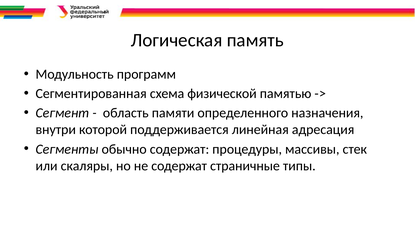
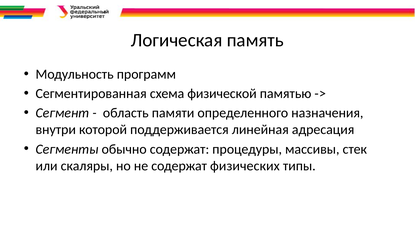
страничные: страничные -> физических
